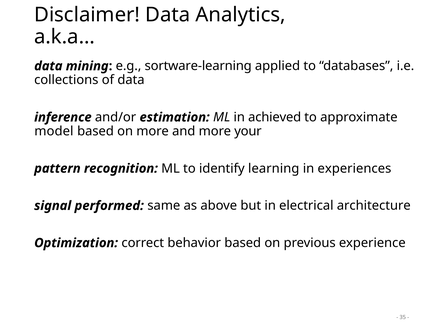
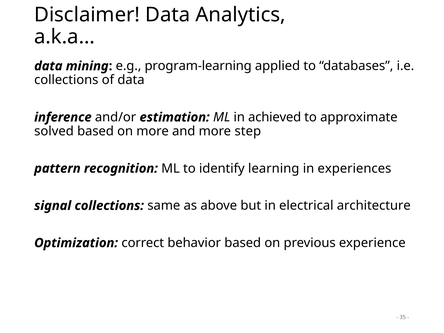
sortware-learning: sortware-learning -> program-learning
model: model -> solved
your: your -> step
signal performed: performed -> collections
